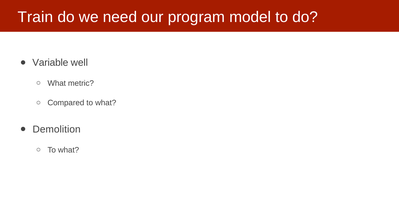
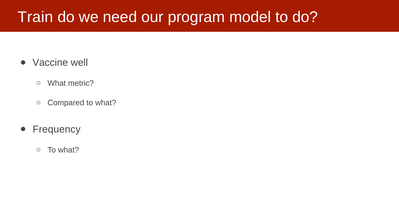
Variable: Variable -> Vaccine
Demolition: Demolition -> Frequency
